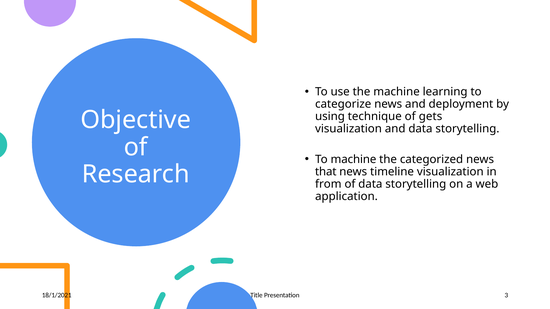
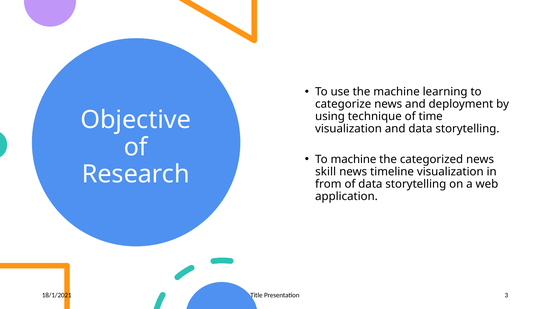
gets: gets -> time
that: that -> skill
